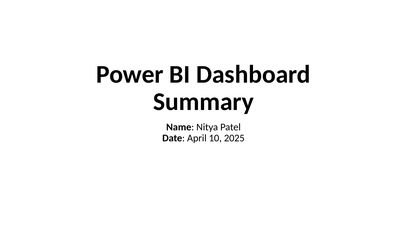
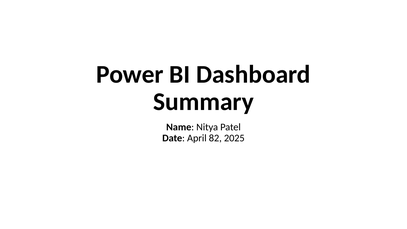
10: 10 -> 82
